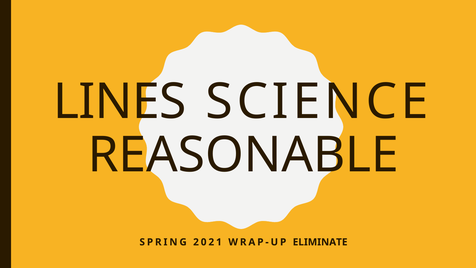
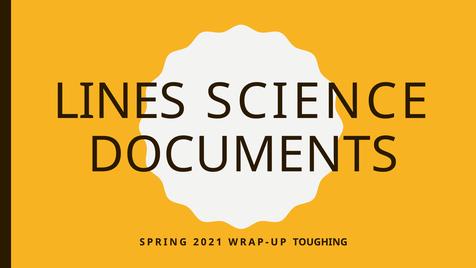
REASONABLE: REASONABLE -> DOCUMENTS
ELIMINATE: ELIMINATE -> TOUGHING
